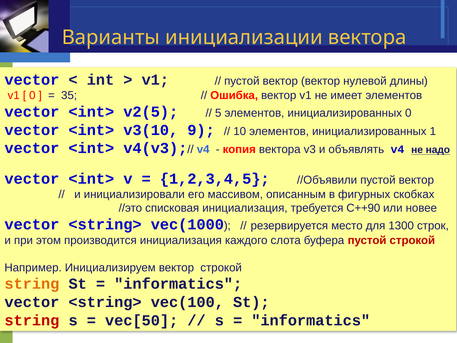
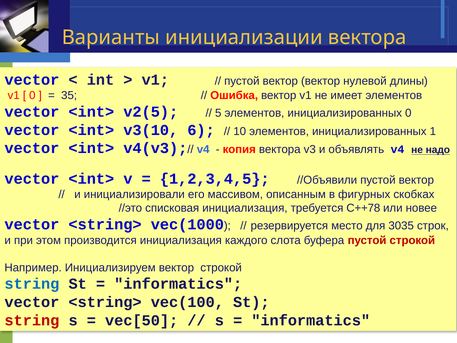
9: 9 -> 6
С++90: С++90 -> С++78
1300: 1300 -> 3035
string at (32, 284) colour: orange -> blue
